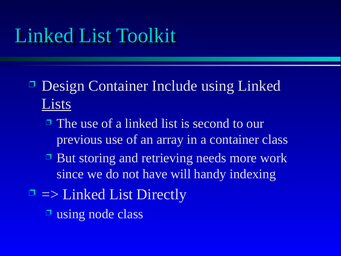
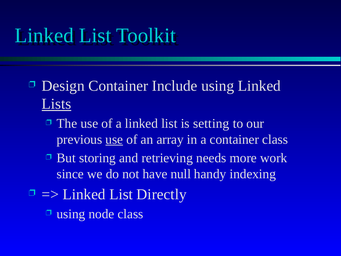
second: second -> setting
use at (114, 139) underline: none -> present
will: will -> null
